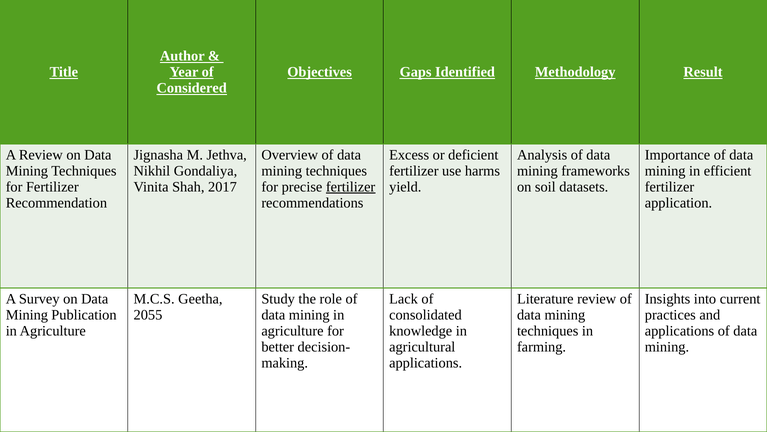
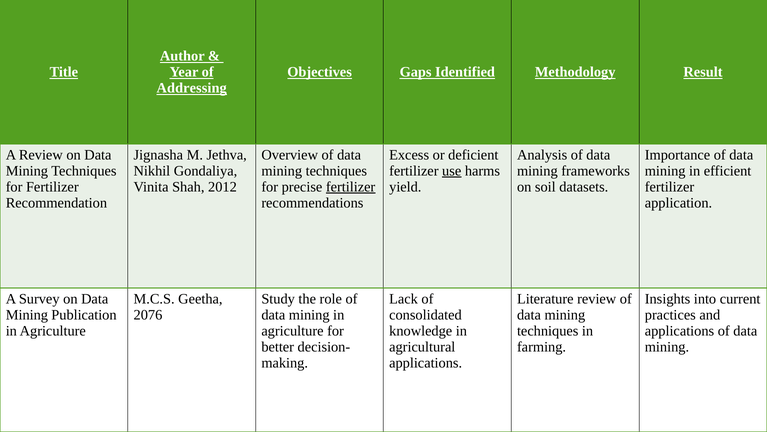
Considered: Considered -> Addressing
use underline: none -> present
2017: 2017 -> 2012
2055: 2055 -> 2076
